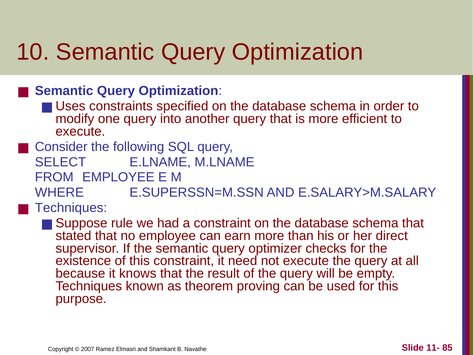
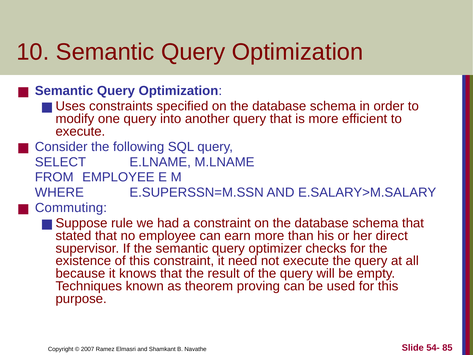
Techniques at (71, 208): Techniques -> Commuting
11-: 11- -> 54-
